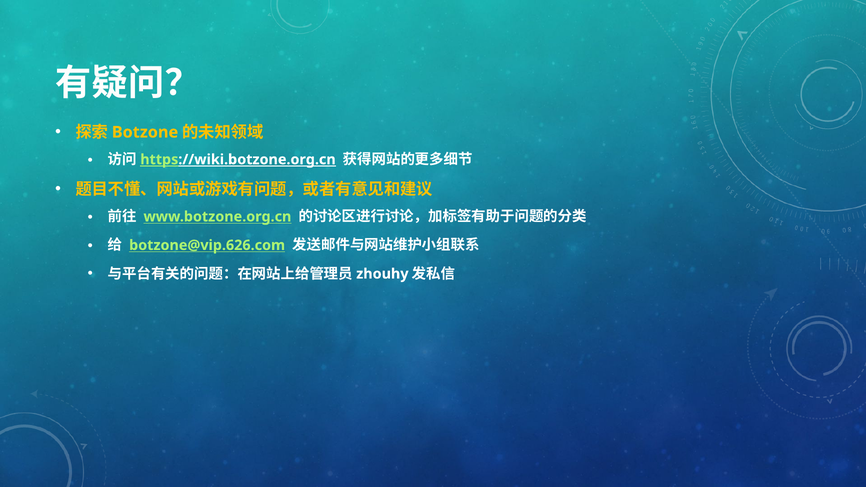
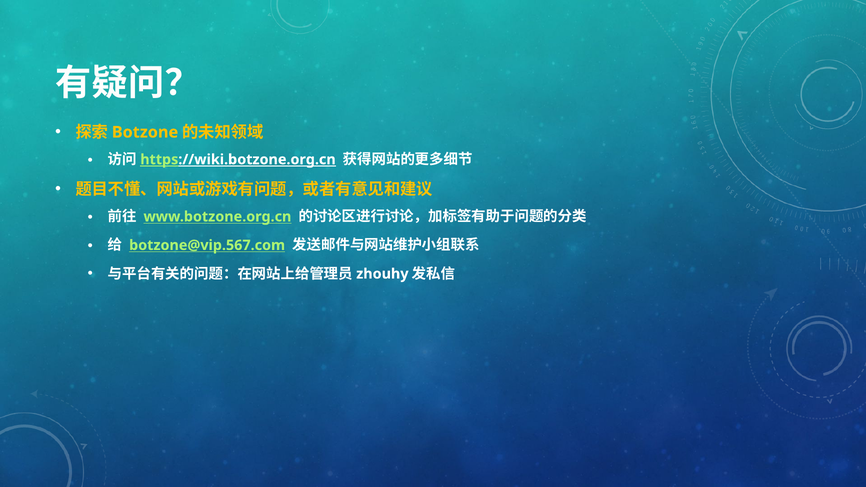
botzone@vip.626.com: botzone@vip.626.com -> botzone@vip.567.com
